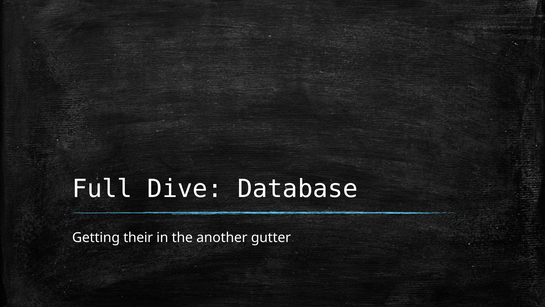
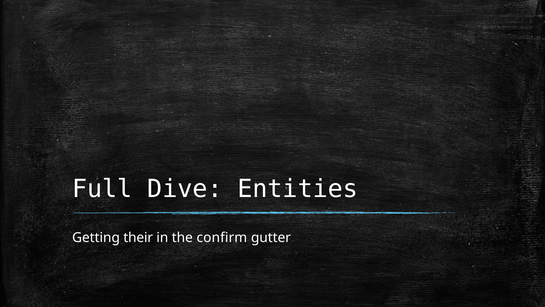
Database: Database -> Entities
another: another -> confirm
